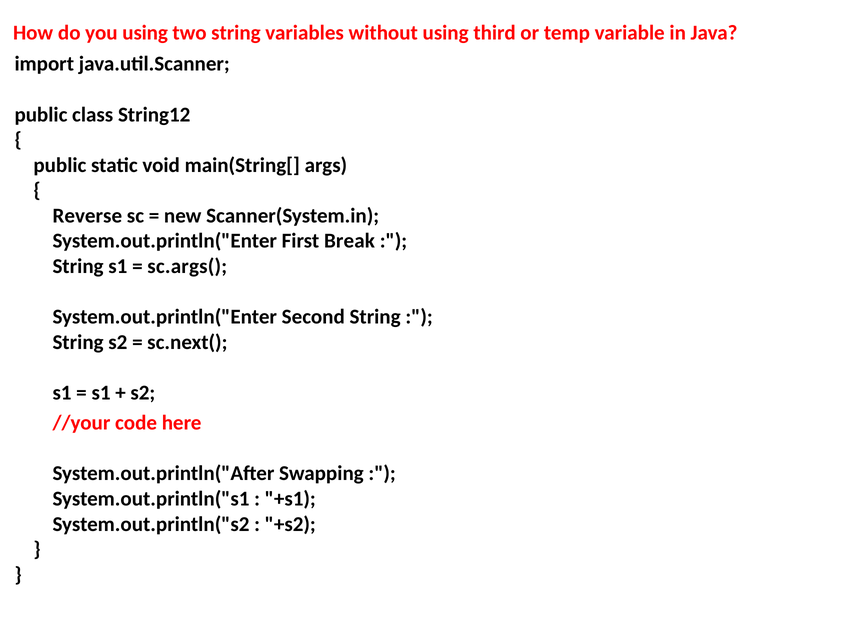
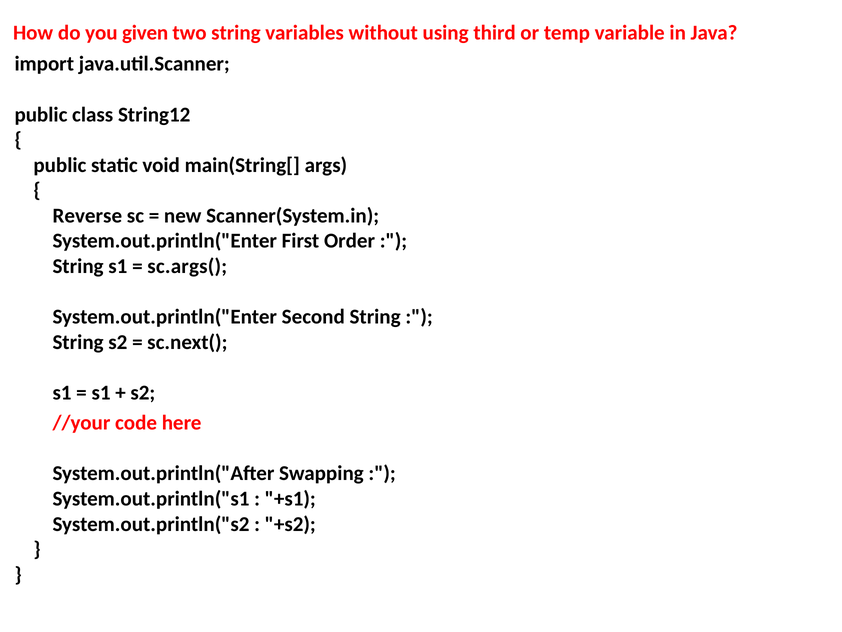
you using: using -> given
Break: Break -> Order
